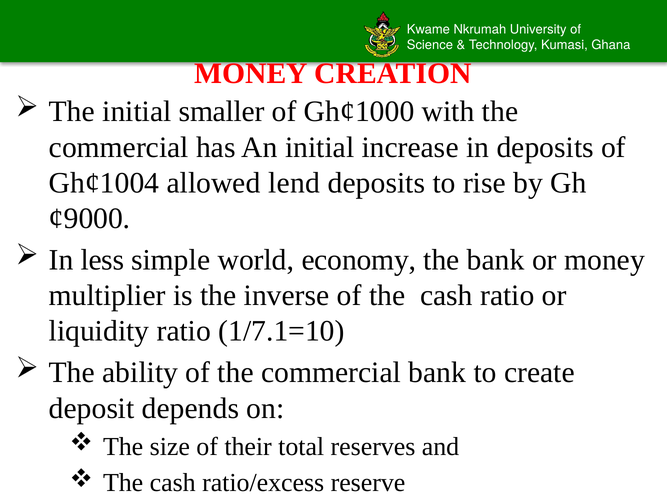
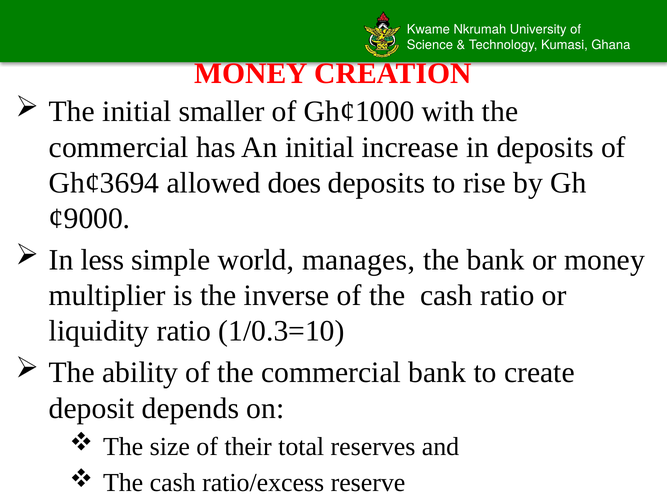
Gh¢1004: Gh¢1004 -> Gh¢3694
lend: lend -> does
economy: economy -> manages
1/7.1=10: 1/7.1=10 -> 1/0.3=10
